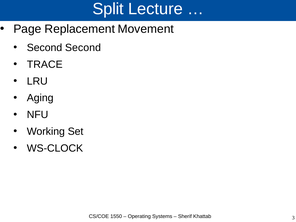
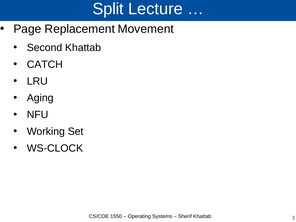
Second Second: Second -> Khattab
TRACE: TRACE -> CATCH
